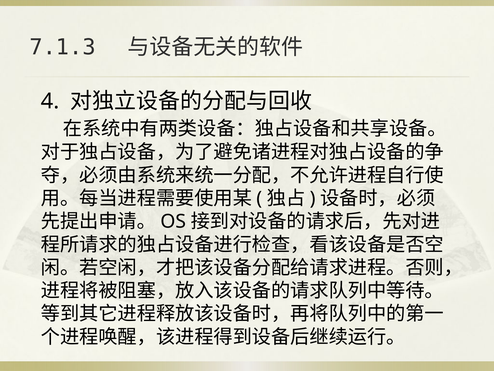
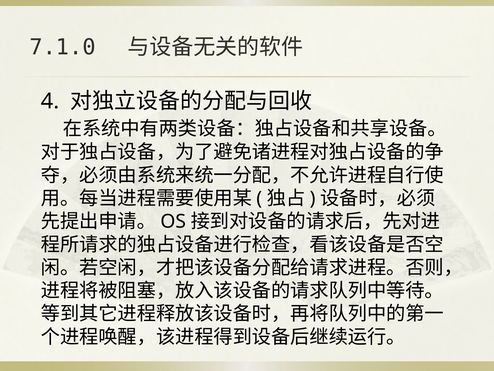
7.1.3: 7.1.3 -> 7.1.0
